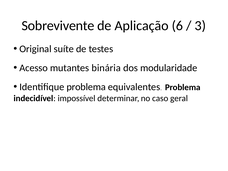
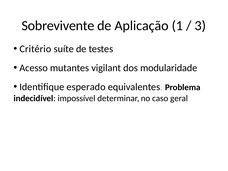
6: 6 -> 1
Original: Original -> Critério
binária: binária -> vigilant
Identifique problema: problema -> esperado
